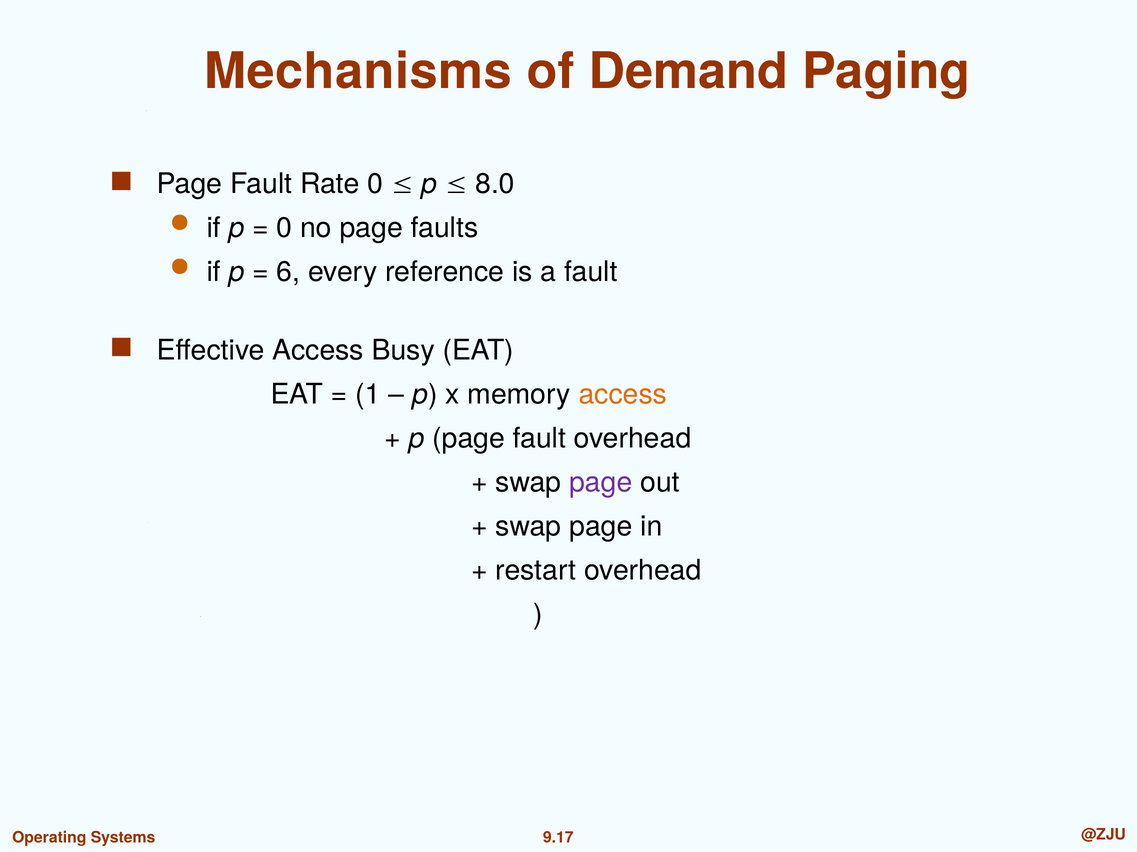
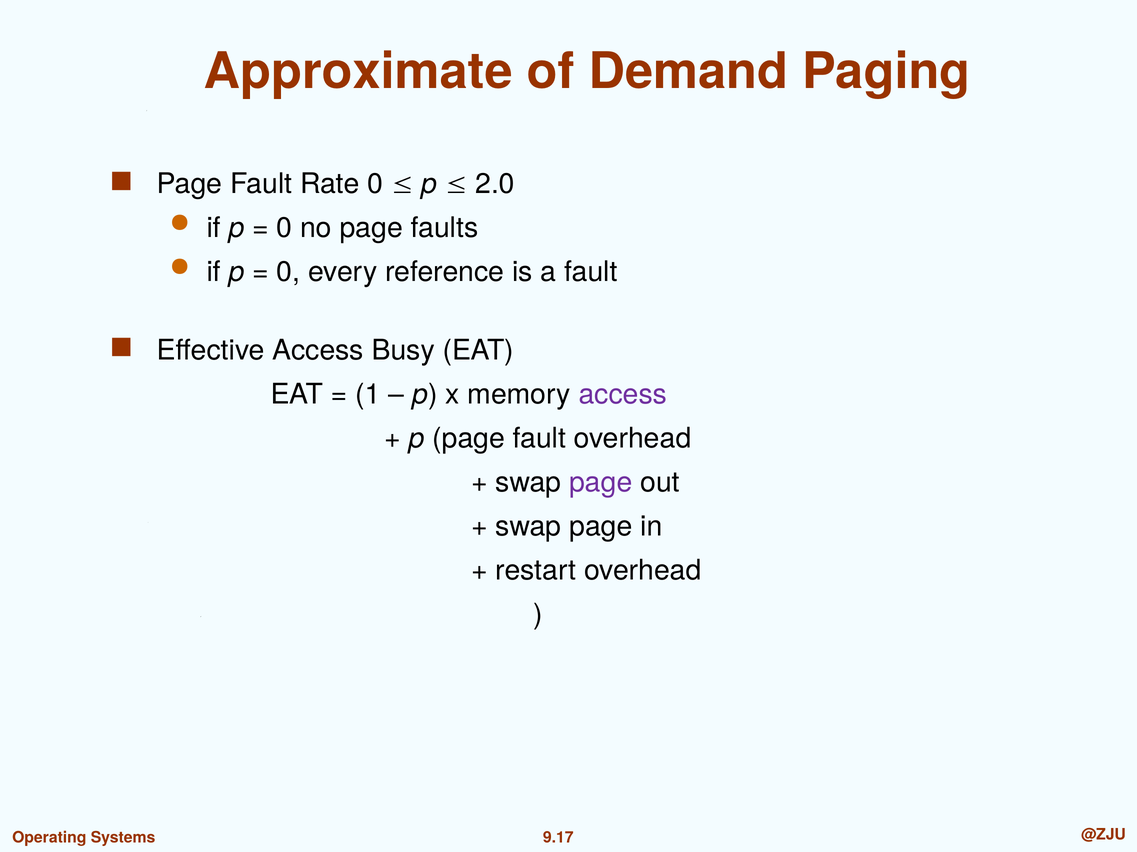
Mechanisms: Mechanisms -> Approximate
8.0: 8.0 -> 2.0
6 at (288, 272): 6 -> 0
access at (623, 395) colour: orange -> purple
